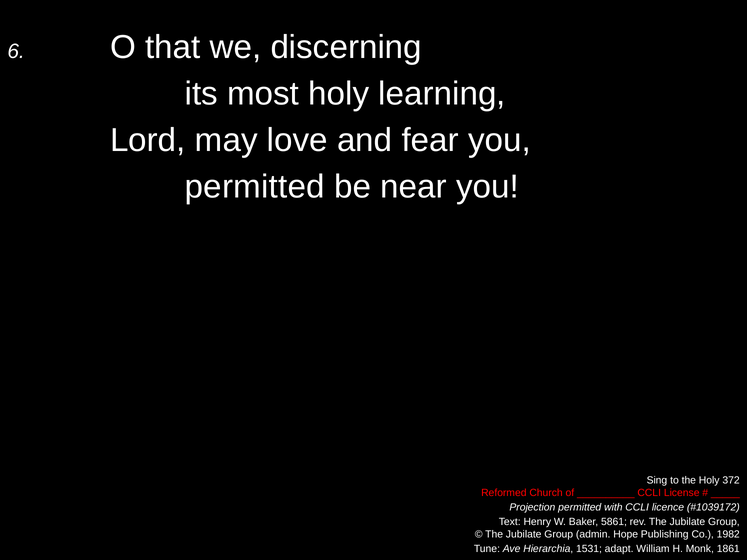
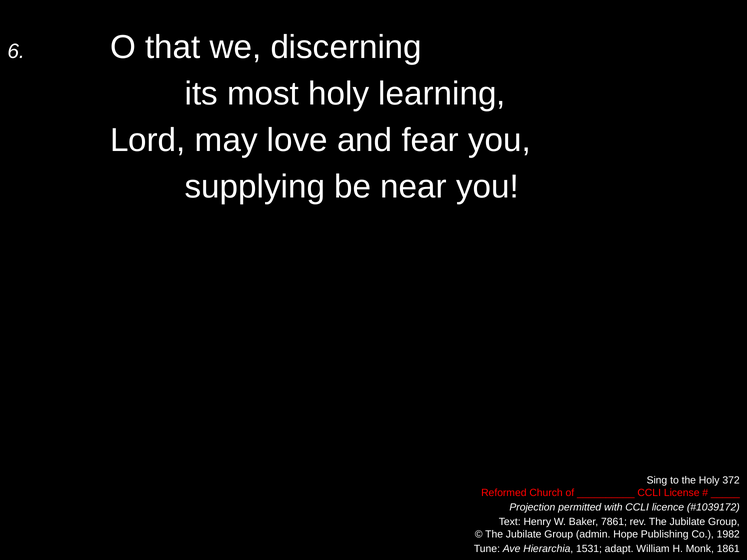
permitted at (255, 187): permitted -> supplying
5861: 5861 -> 7861
